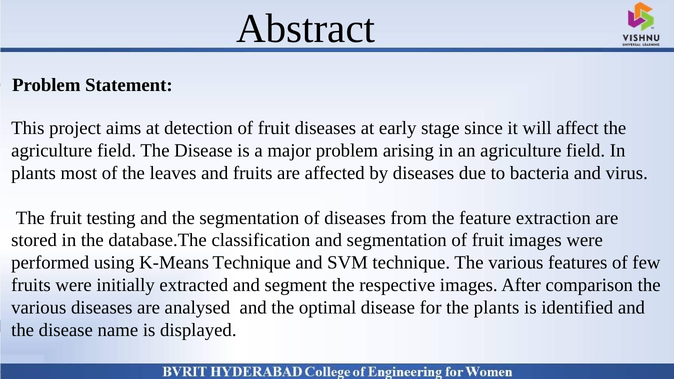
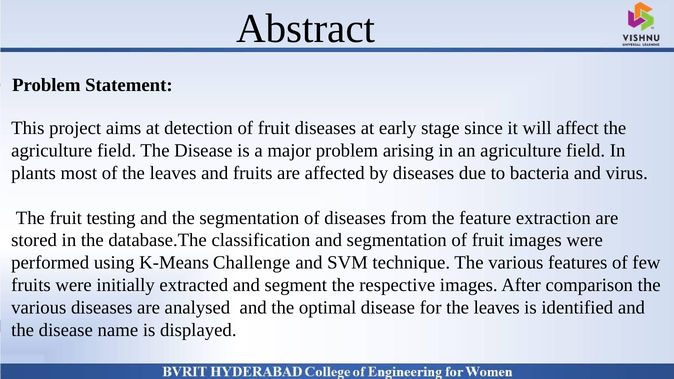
K-Means Technique: Technique -> Challenge
for the plants: plants -> leaves
